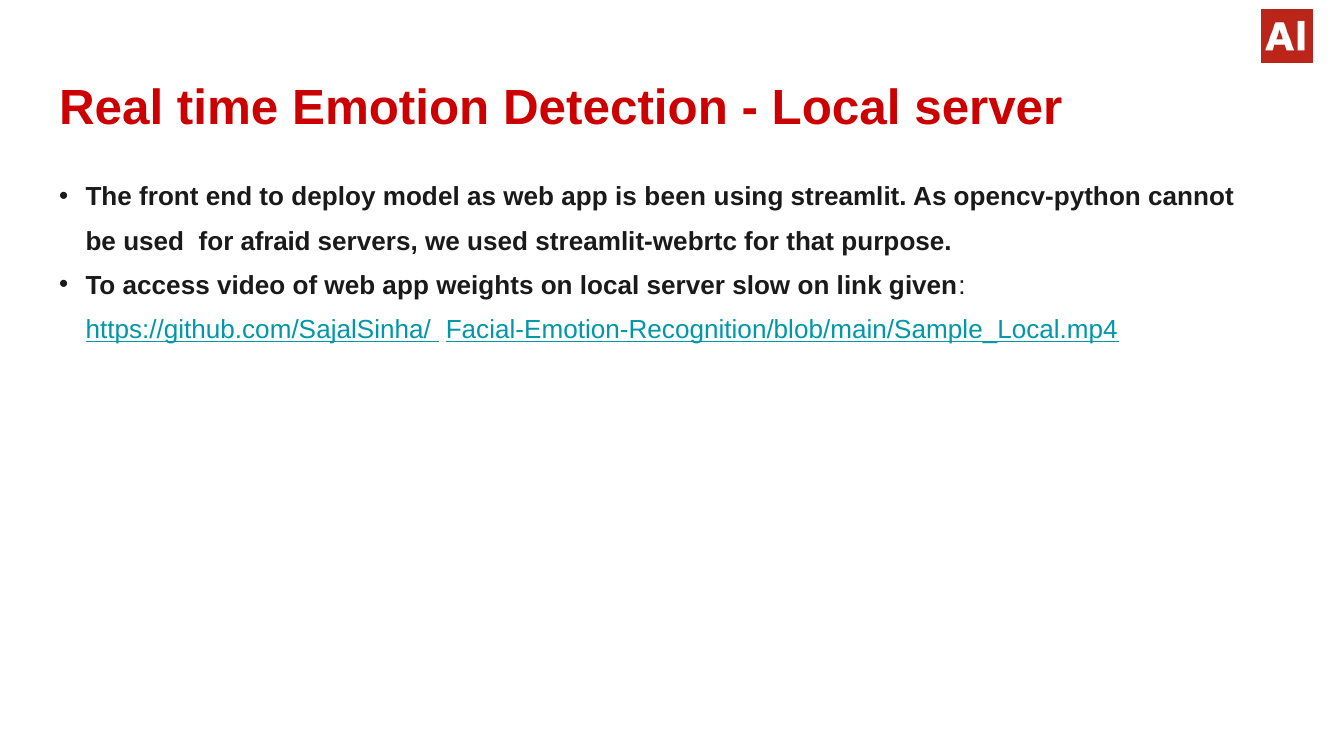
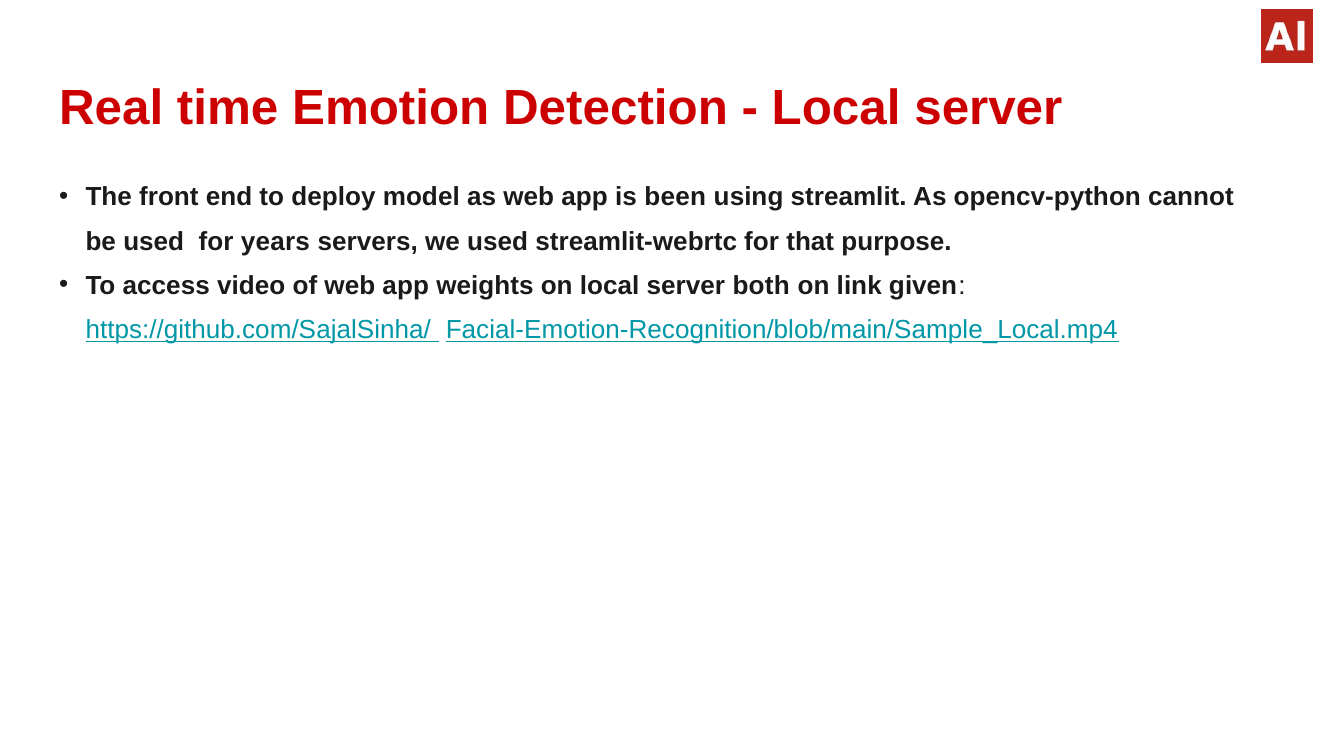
afraid: afraid -> years
slow: slow -> both
